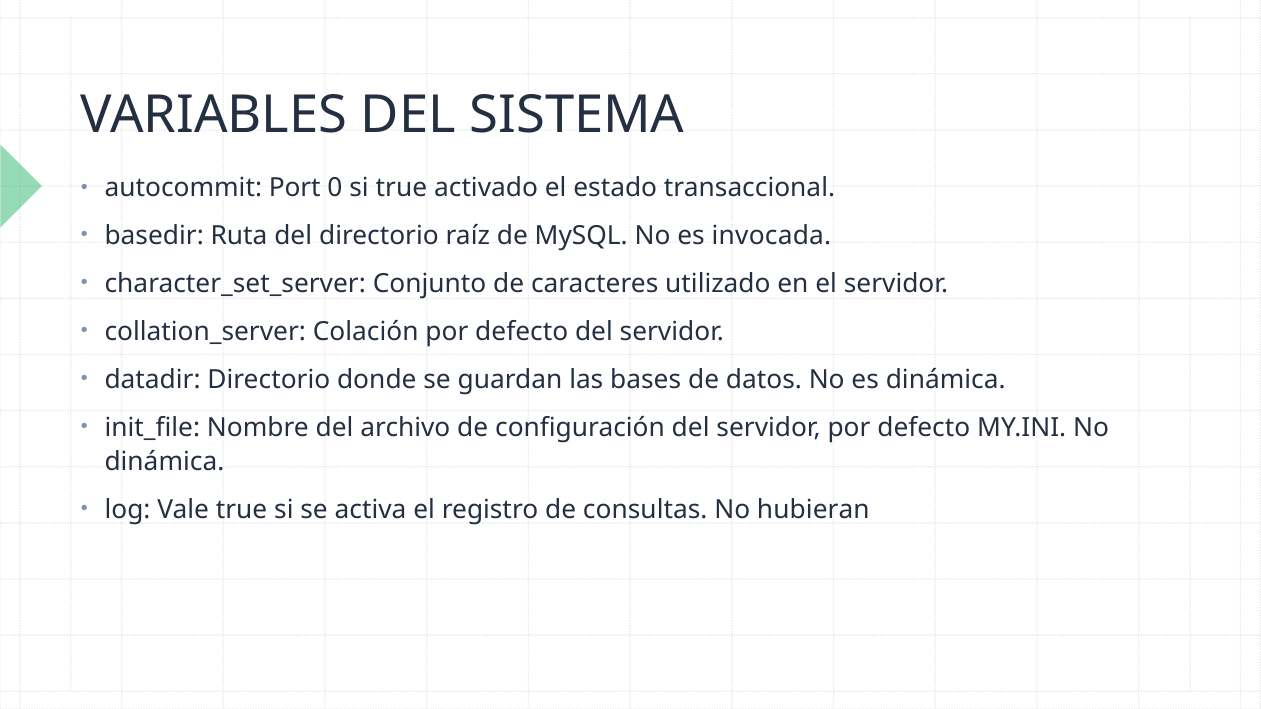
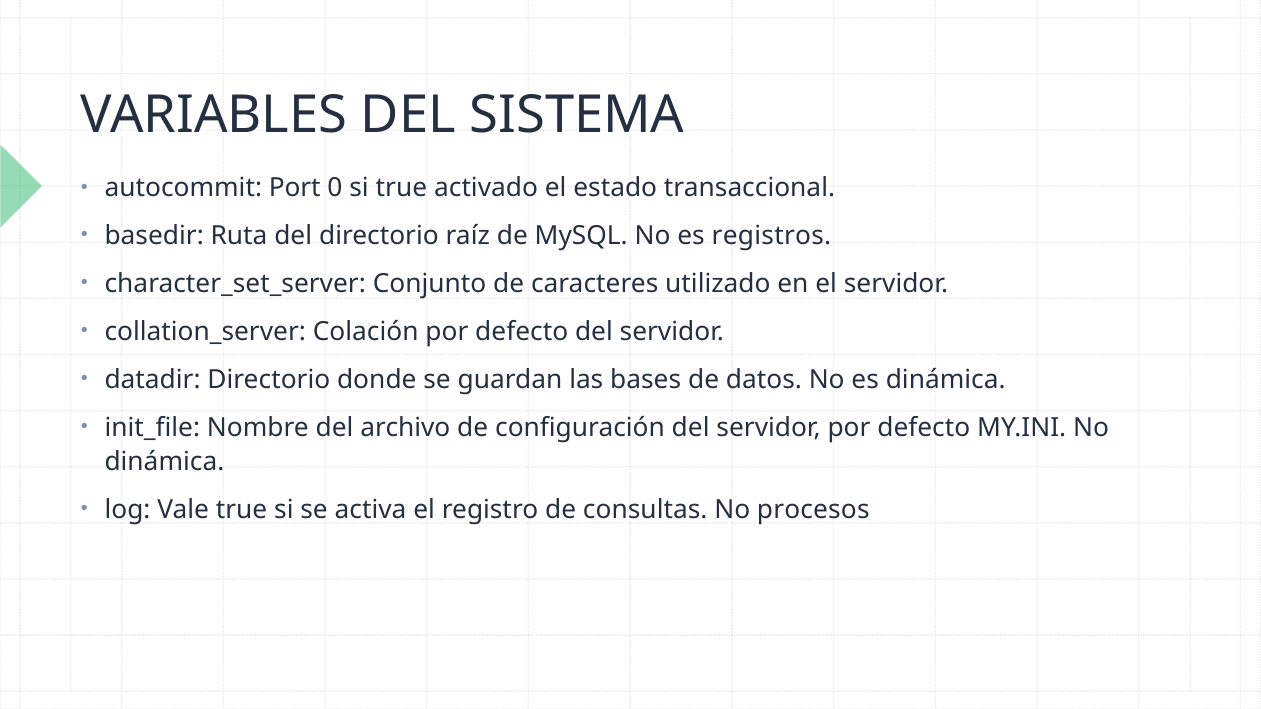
invocada: invocada -> registros
hubieran: hubieran -> procesos
